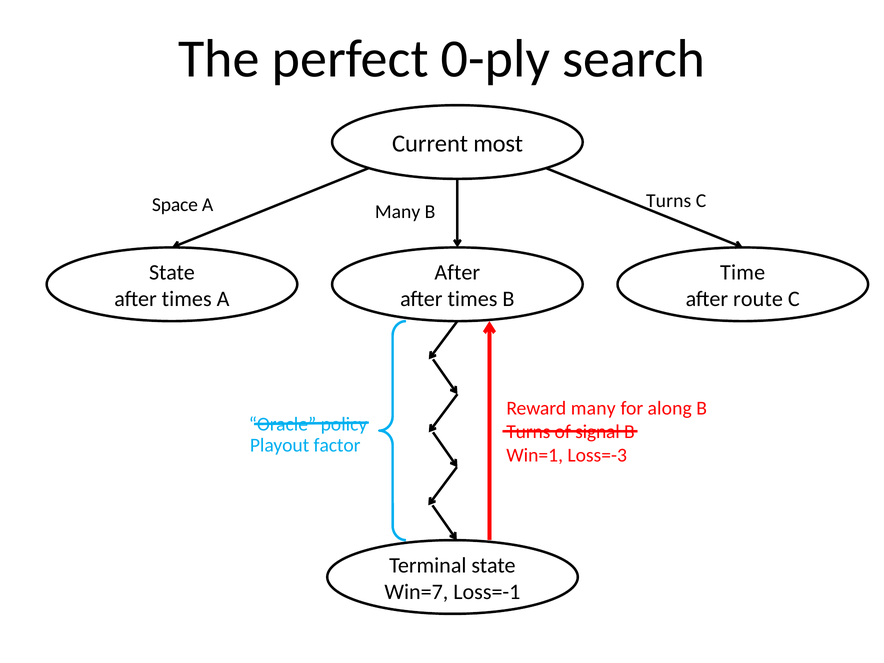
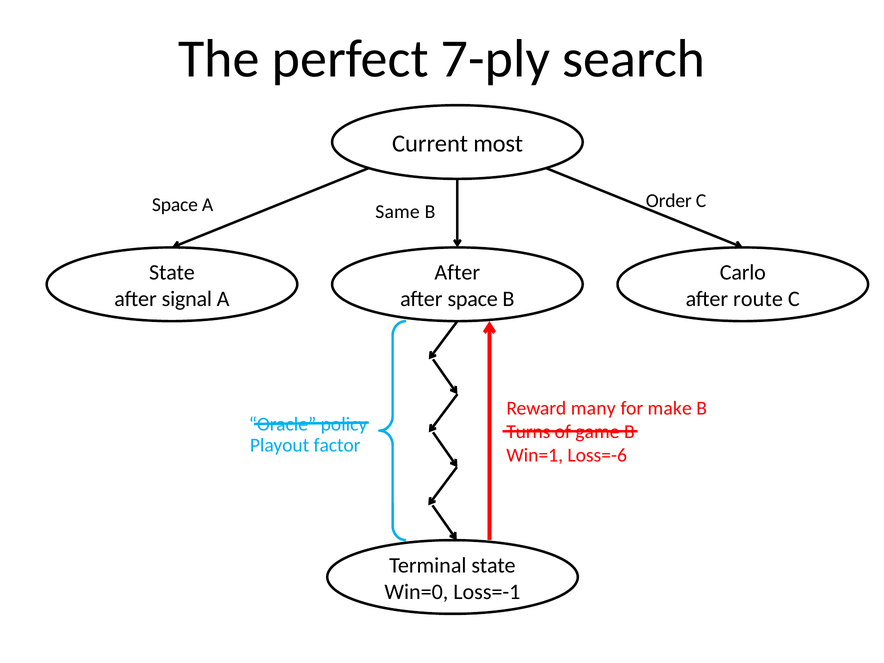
0-ply: 0-ply -> 7-ply
Turns at (669, 201): Turns -> Order
A Many: Many -> Same
Time: Time -> Carlo
times at (187, 299): times -> signal
times at (472, 299): times -> space
along: along -> make
signal: signal -> game
Loss=-3: Loss=-3 -> Loss=-6
Win=7: Win=7 -> Win=0
